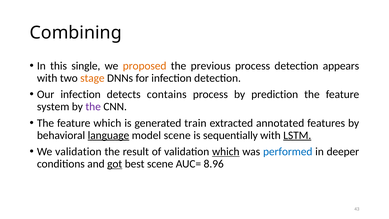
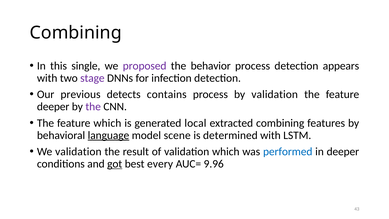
proposed colour: orange -> purple
previous: previous -> behavior
stage colour: orange -> purple
Our infection: infection -> previous
by prediction: prediction -> validation
system at (53, 107): system -> deeper
train: train -> local
extracted annotated: annotated -> combining
sequentially: sequentially -> determined
LSTM underline: present -> none
which at (226, 151) underline: present -> none
best scene: scene -> every
8.96: 8.96 -> 9.96
